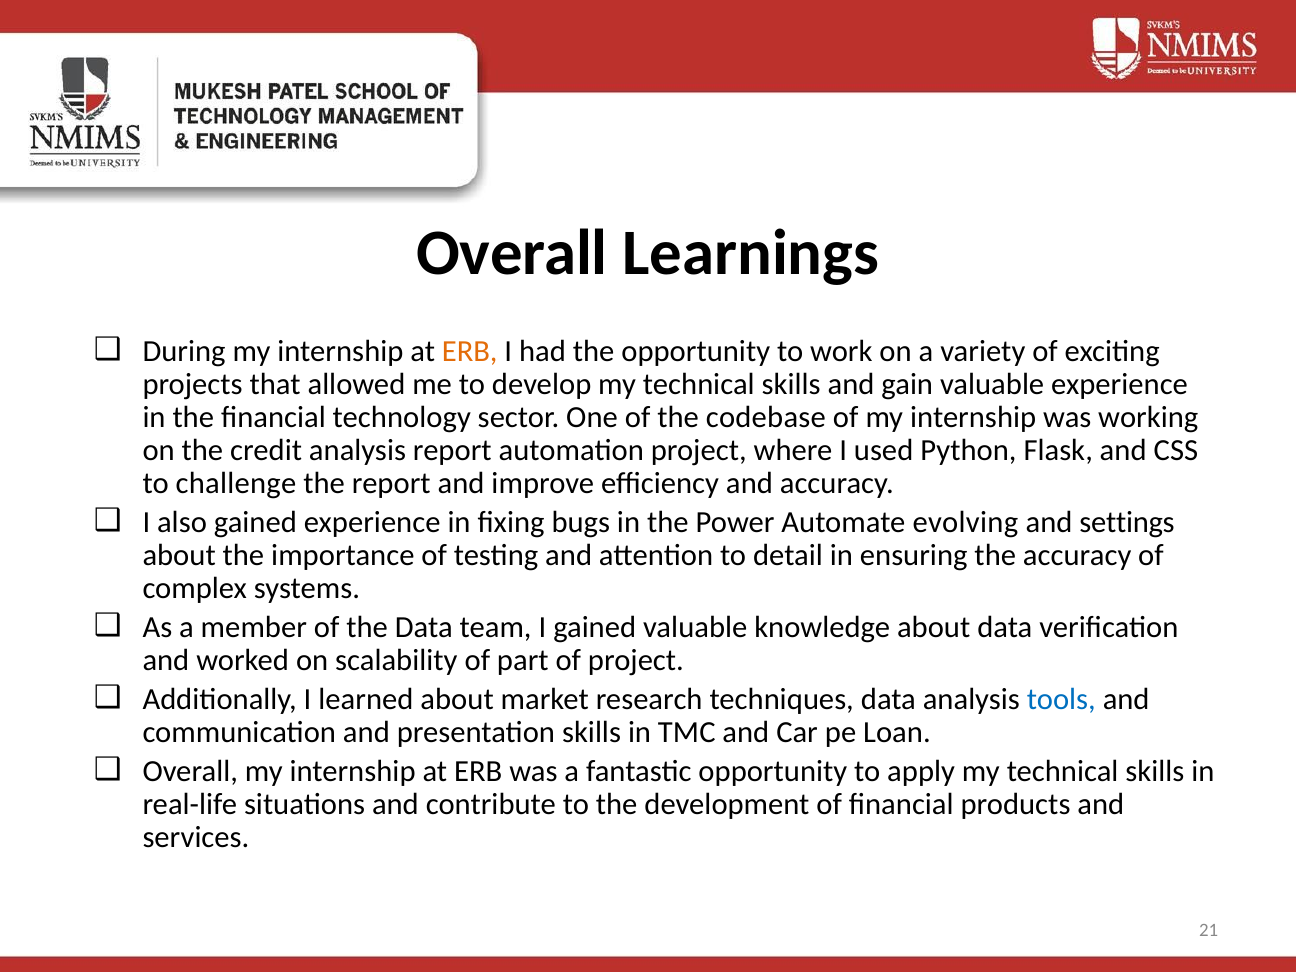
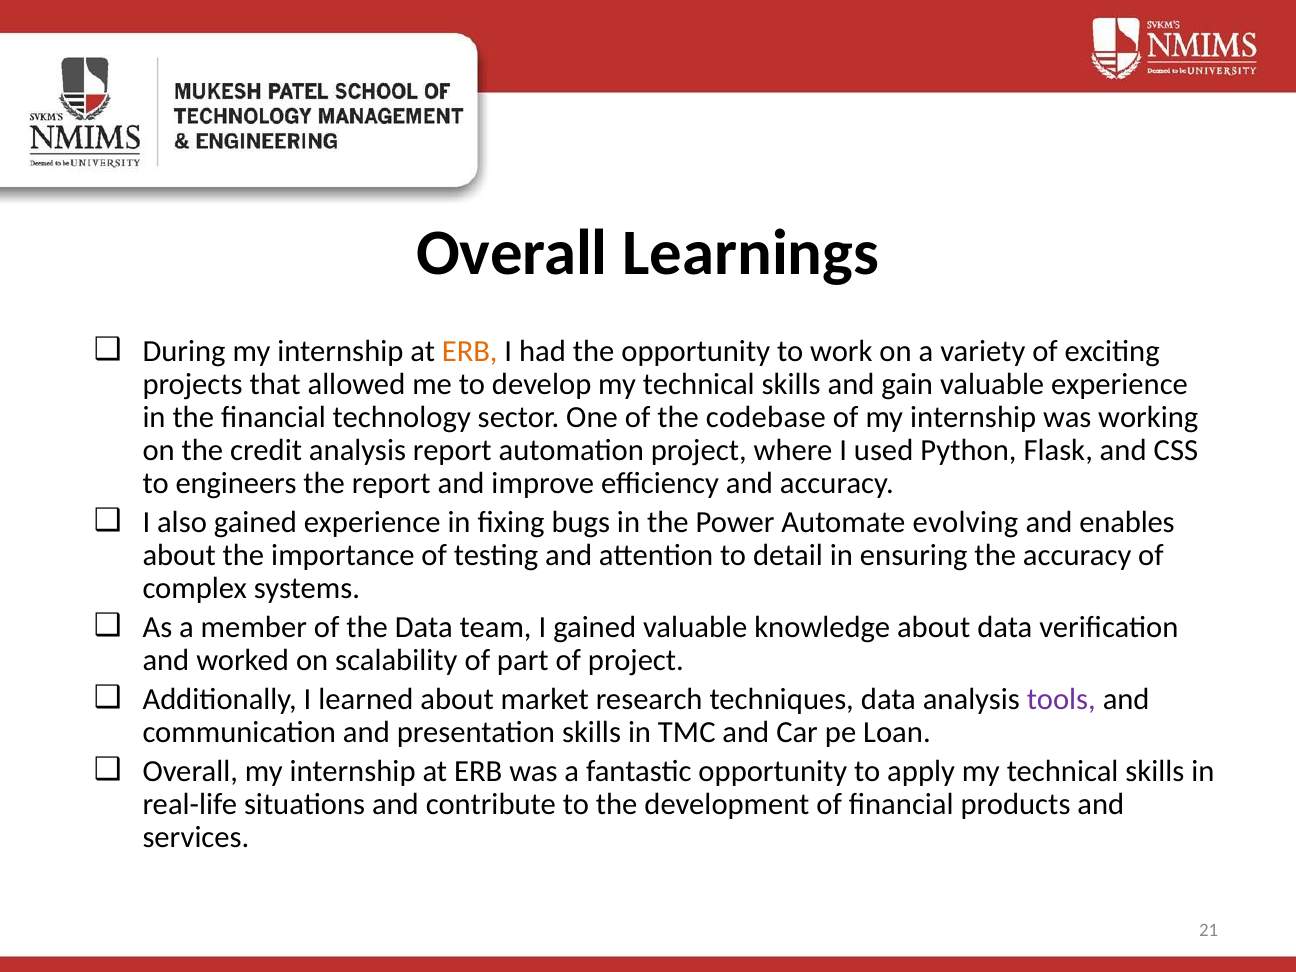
challenge: challenge -> engineers
settings: settings -> enables
tools colour: blue -> purple
